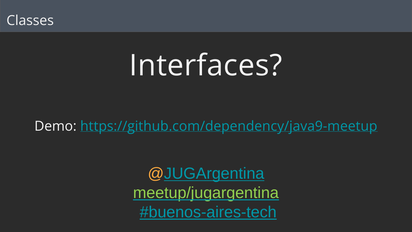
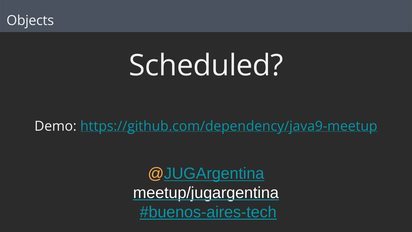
Classes: Classes -> Objects
Interfaces: Interfaces -> Scheduled
meetup/jugargentina colour: light green -> white
